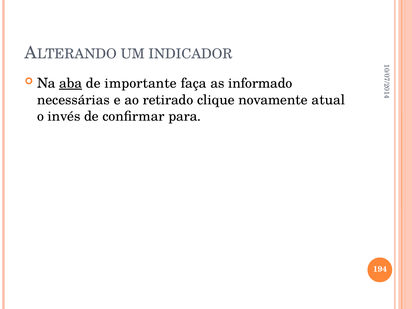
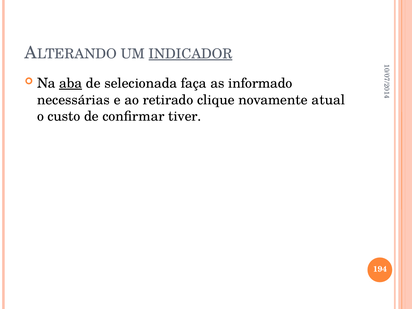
INDICADOR underline: none -> present
importante: importante -> selecionada
invés: invés -> custo
para: para -> tiver
